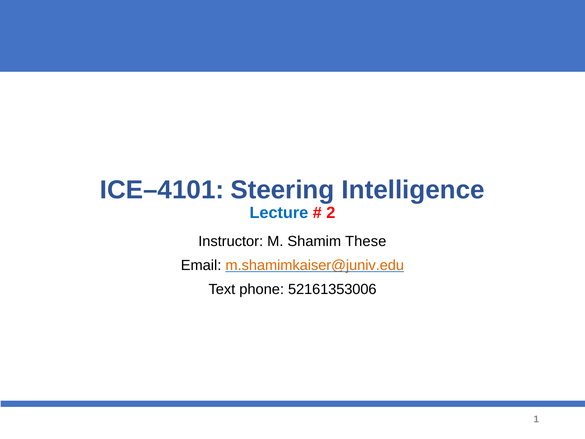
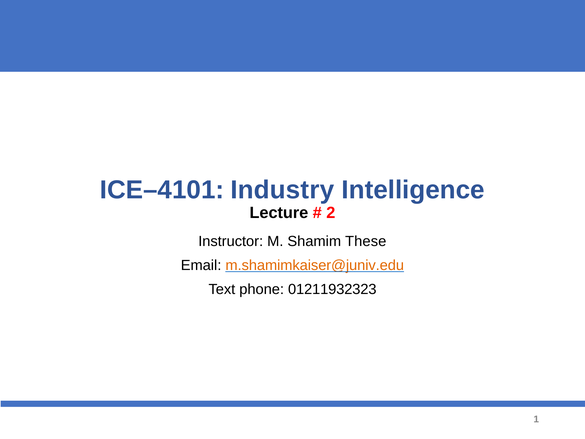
Steering: Steering -> Industry
Lecture colour: blue -> black
52161353006: 52161353006 -> 01211932323
